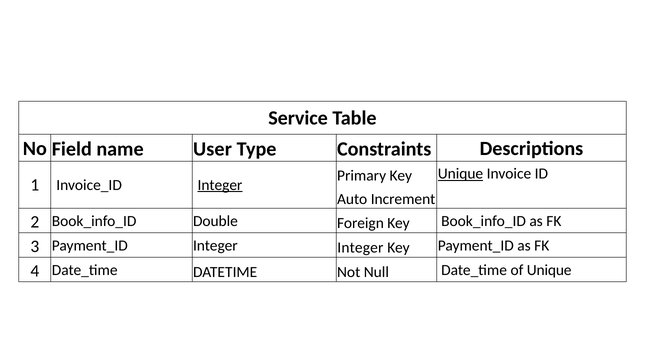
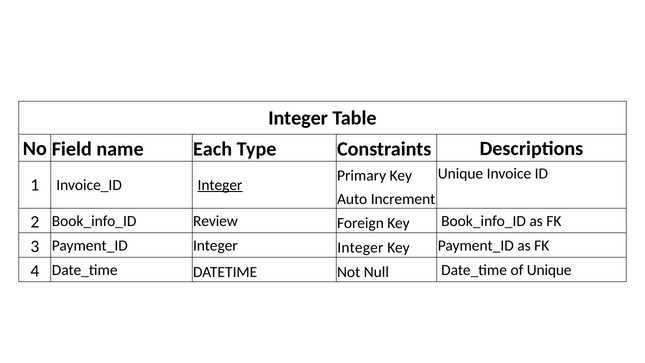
Service at (298, 118): Service -> Integer
User: User -> Each
Unique at (460, 174) underline: present -> none
Double: Double -> Review
